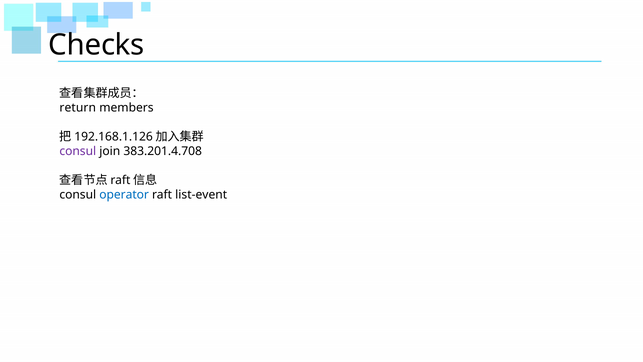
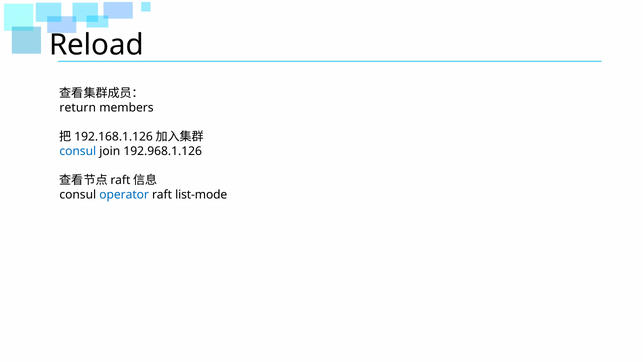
Checks: Checks -> Reload
consul at (78, 151) colour: purple -> blue
383.201.4.708: 383.201.4.708 -> 192.968.1.126
list-event: list-event -> list-mode
